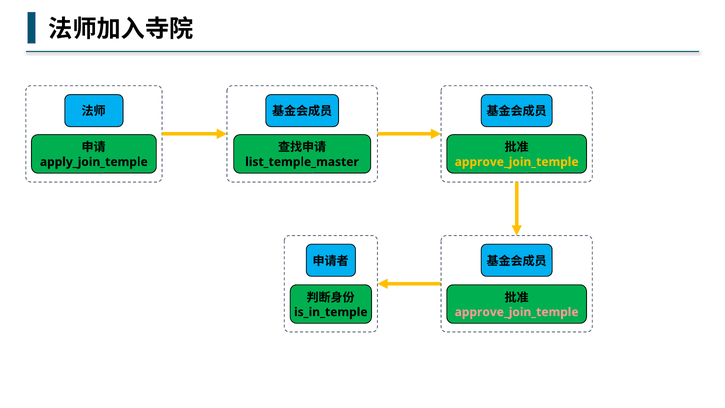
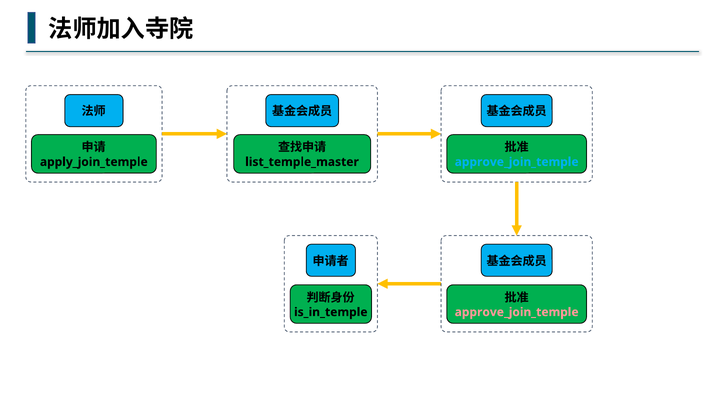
approve_join_temple at (517, 162) colour: yellow -> light blue
